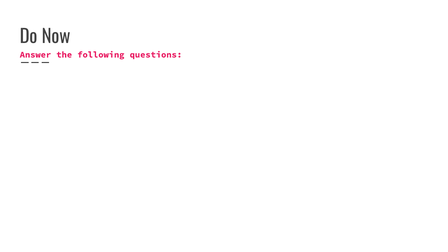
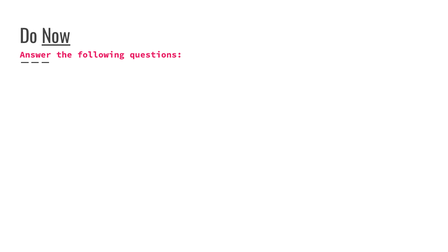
Now underline: none -> present
